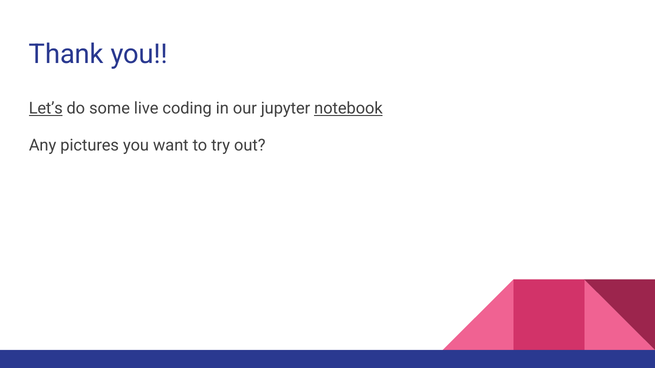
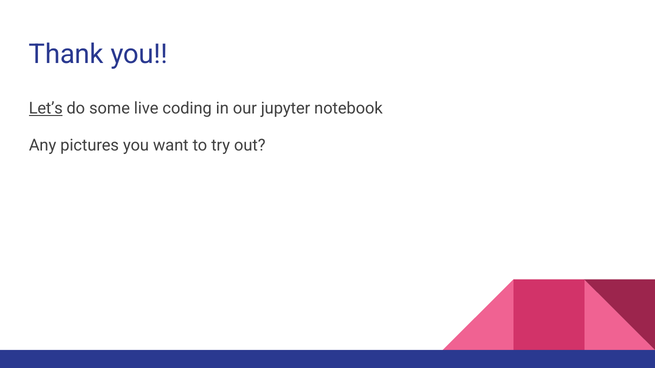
notebook underline: present -> none
